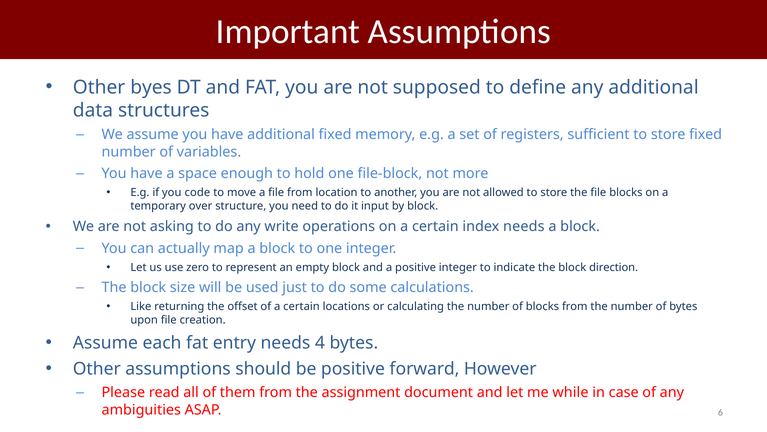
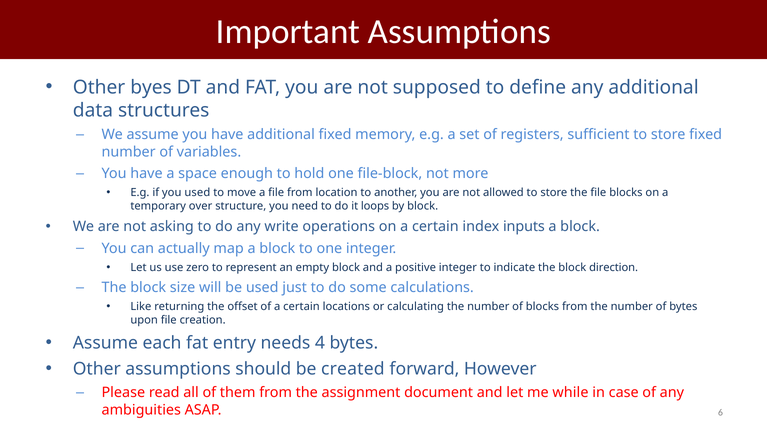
you code: code -> used
input: input -> loops
index needs: needs -> inputs
be positive: positive -> created
